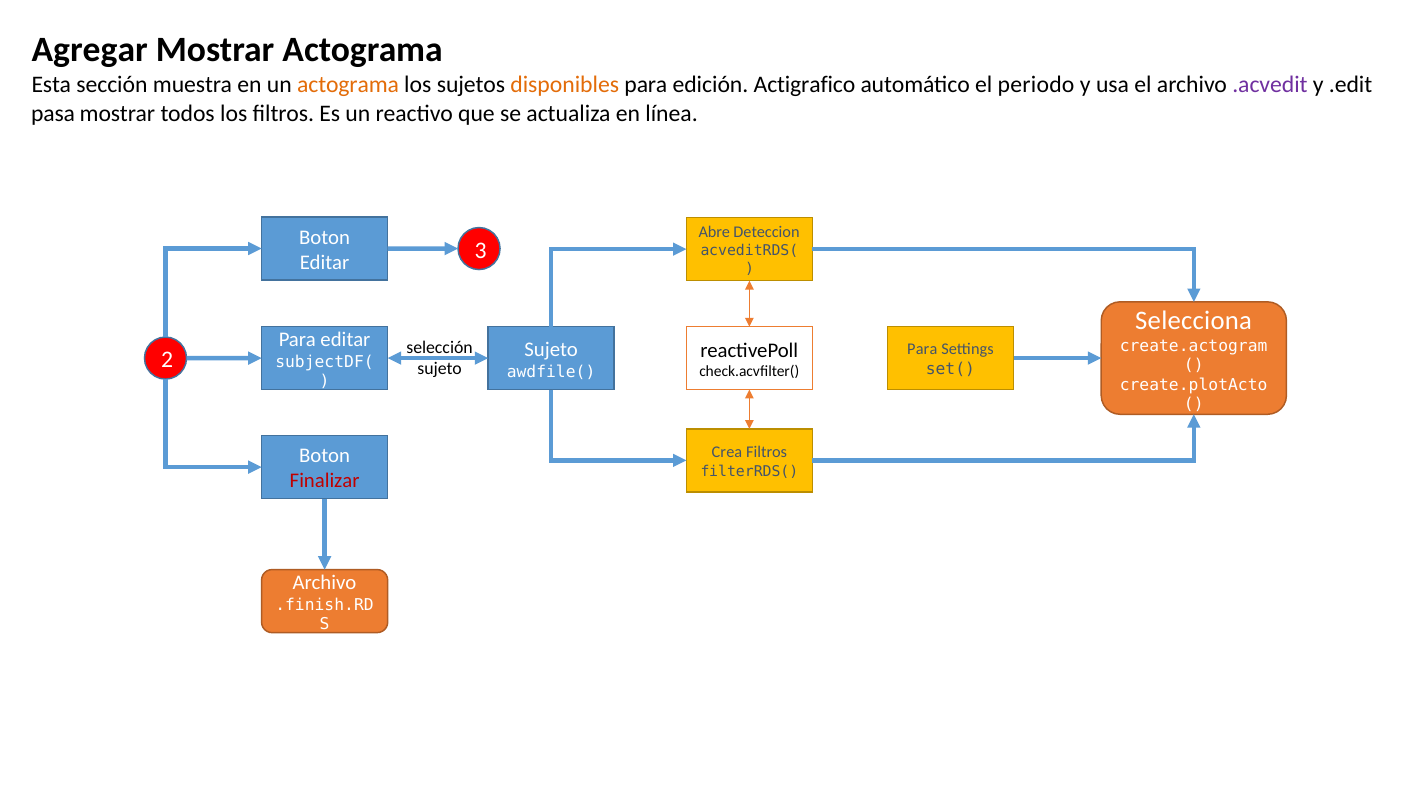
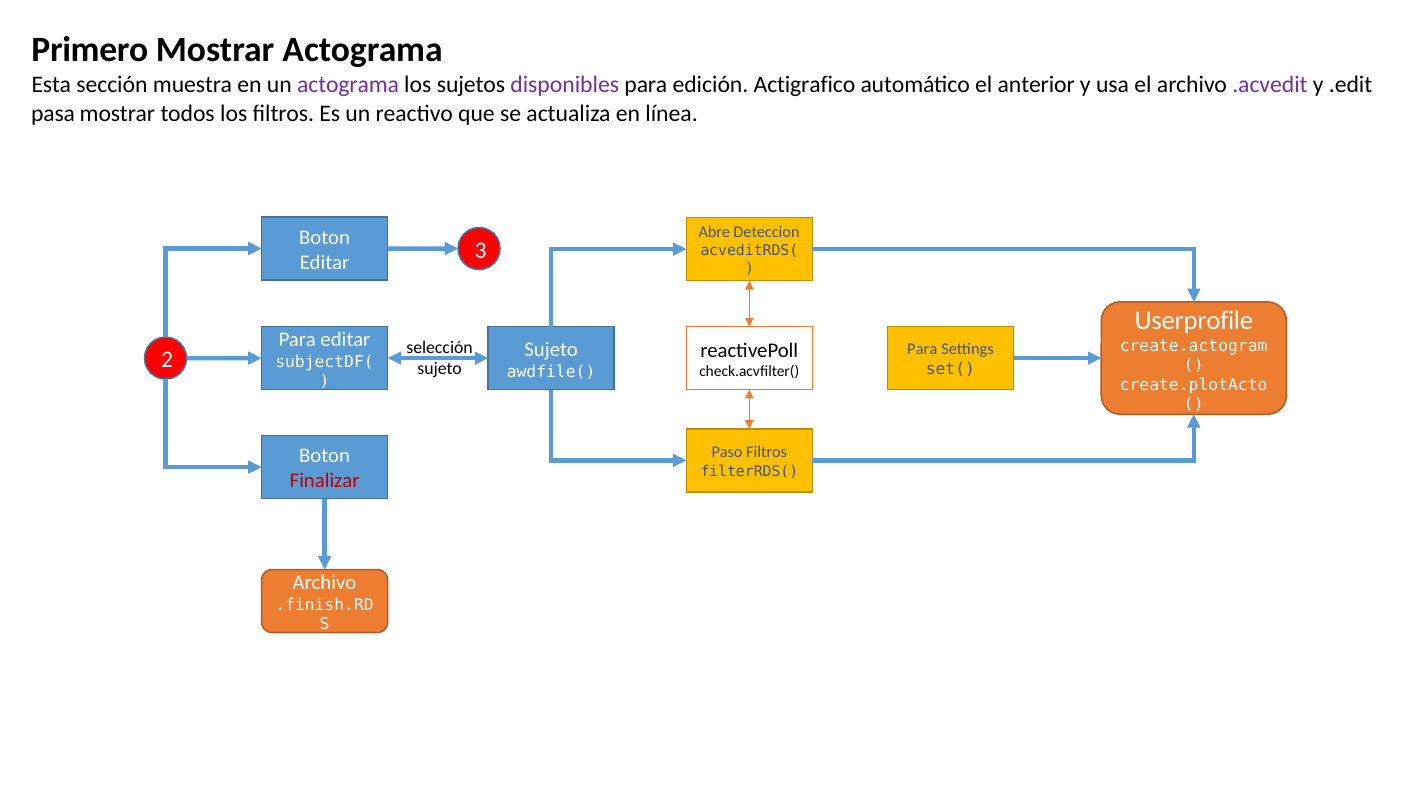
Agregar: Agregar -> Primero
actograma at (348, 85) colour: orange -> purple
disponibles colour: orange -> purple
periodo: periodo -> anterior
Selecciona: Selecciona -> Userprofile
Crea: Crea -> Paso
